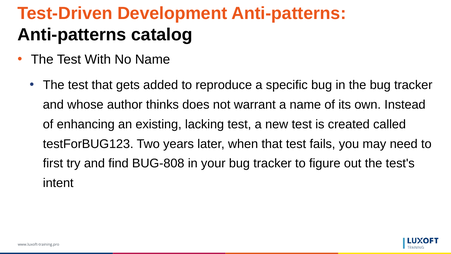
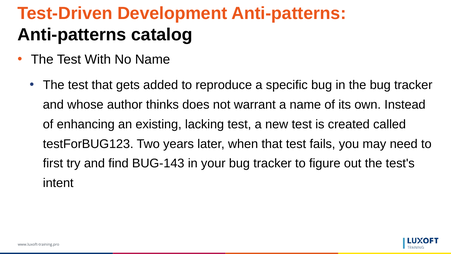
BUG-808: BUG-808 -> BUG-143
